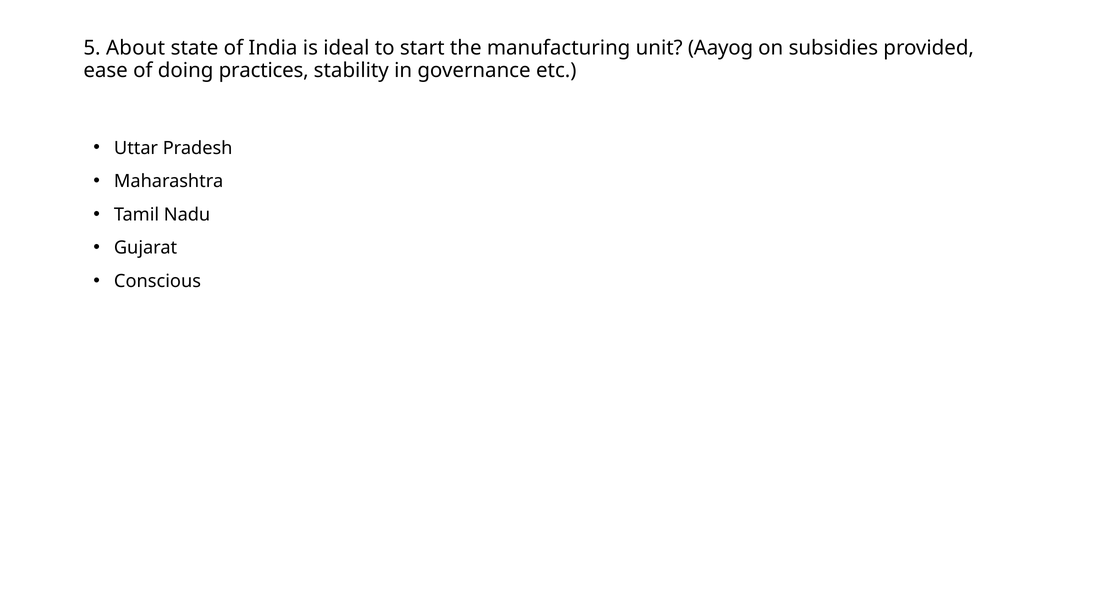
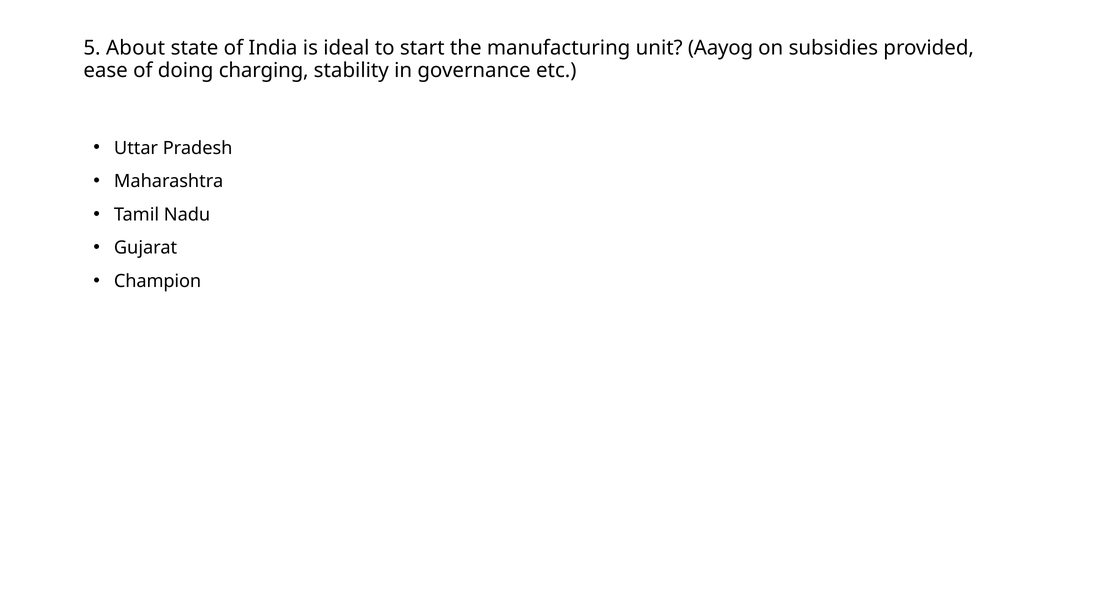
practices: practices -> charging
Conscious: Conscious -> Champion
